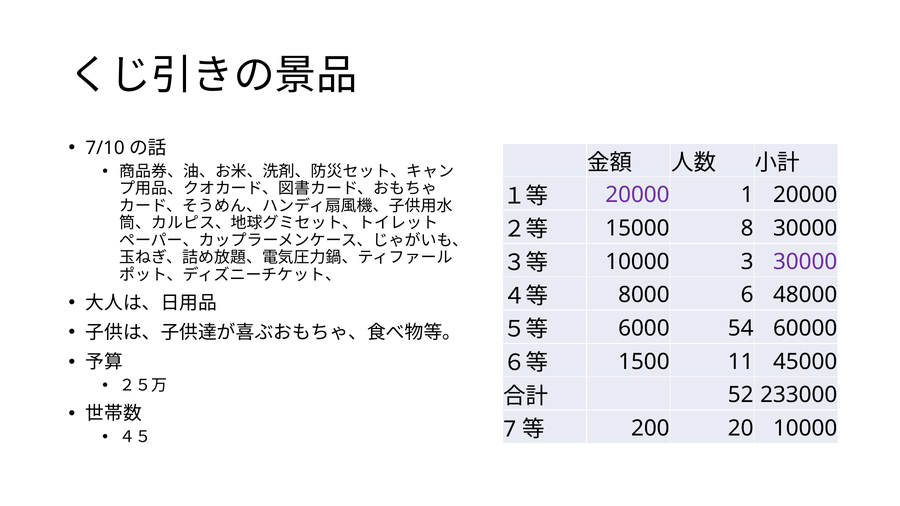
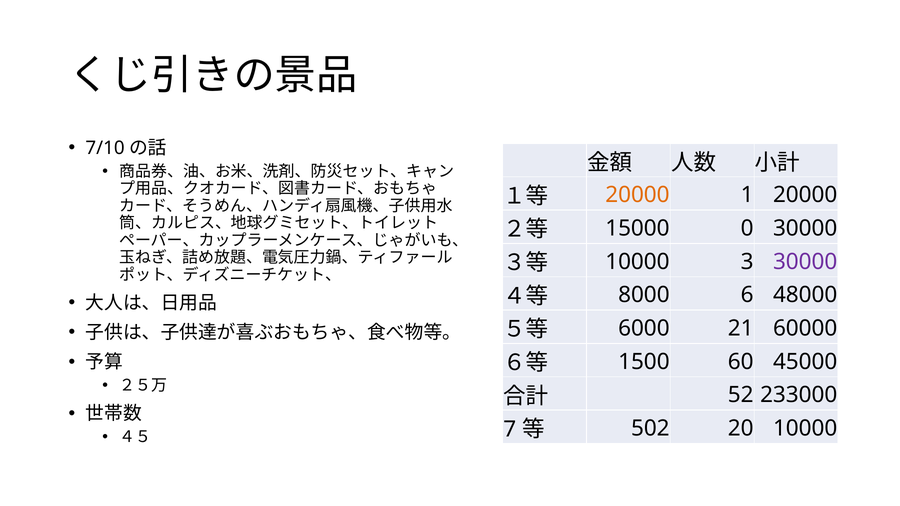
20000 at (637, 195) colour: purple -> orange
8: 8 -> 0
54: 54 -> 21
11: 11 -> 60
200: 200 -> 502
